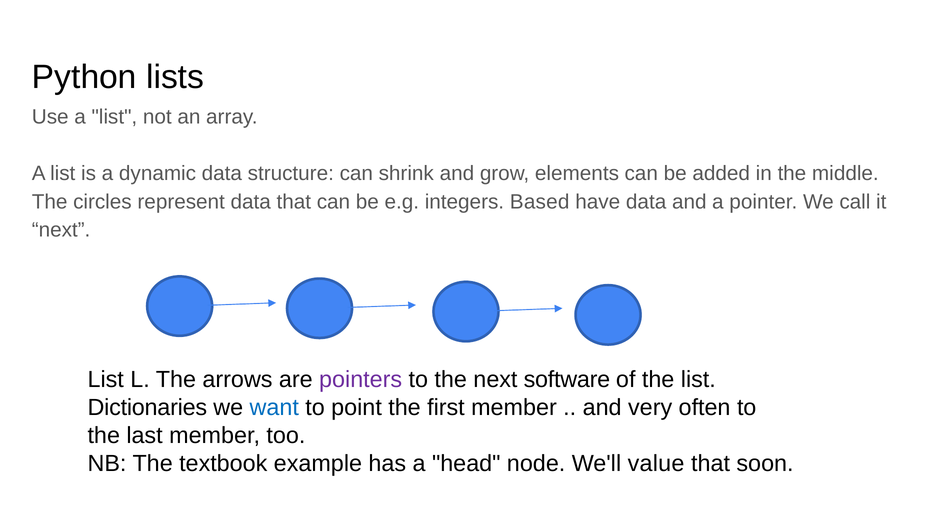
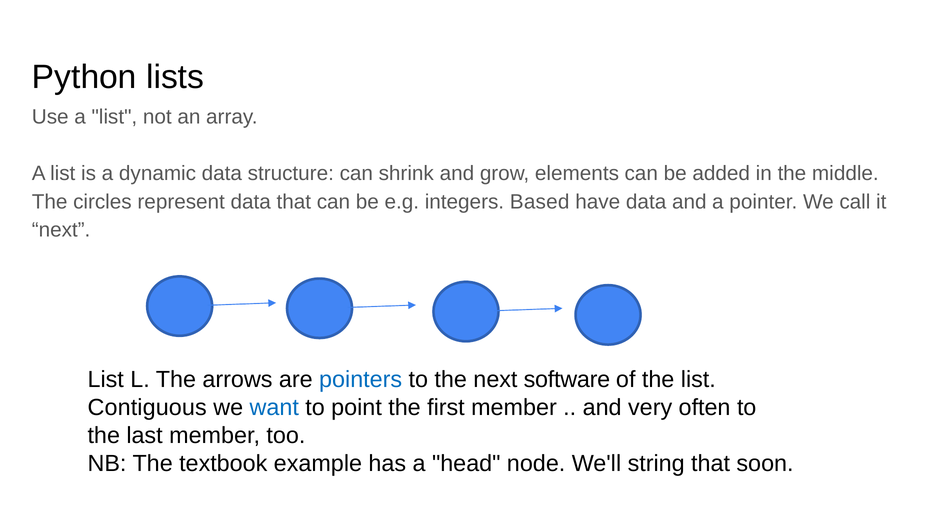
pointers colour: purple -> blue
Dictionaries: Dictionaries -> Contiguous
value: value -> string
